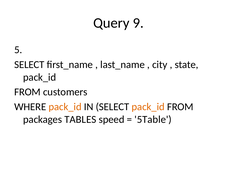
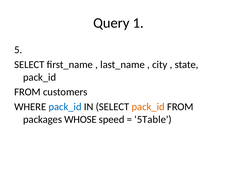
9: 9 -> 1
pack_id at (65, 107) colour: orange -> blue
TABLES: TABLES -> WHOSE
